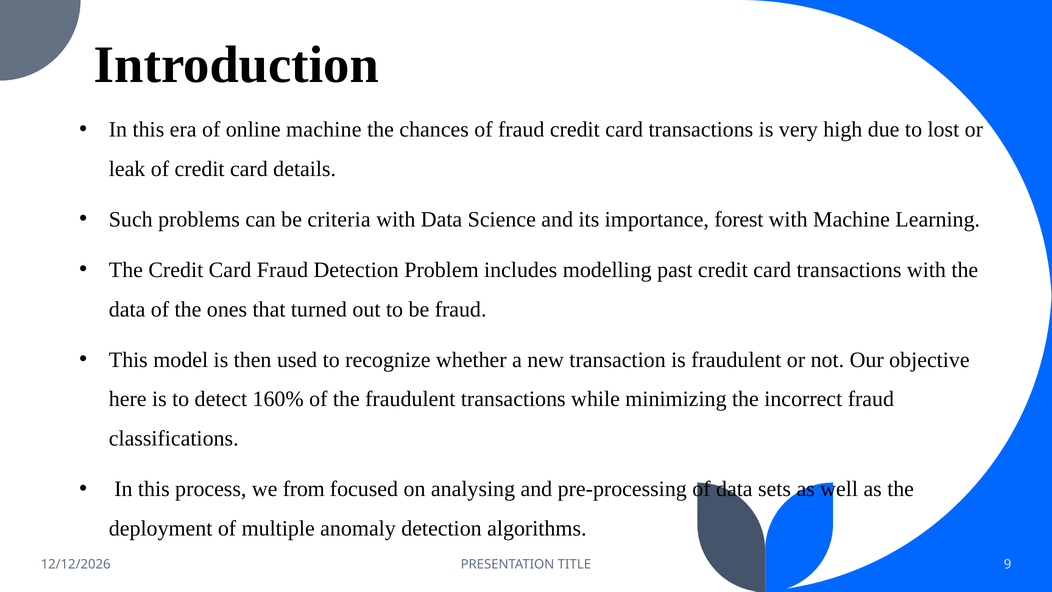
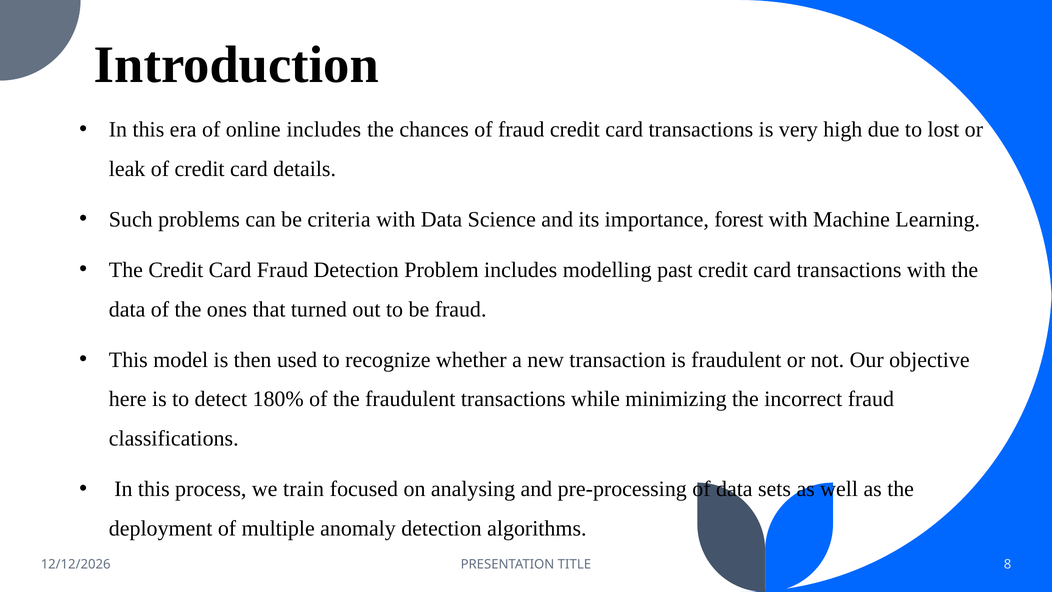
online machine: machine -> includes
160%: 160% -> 180%
from: from -> train
9: 9 -> 8
